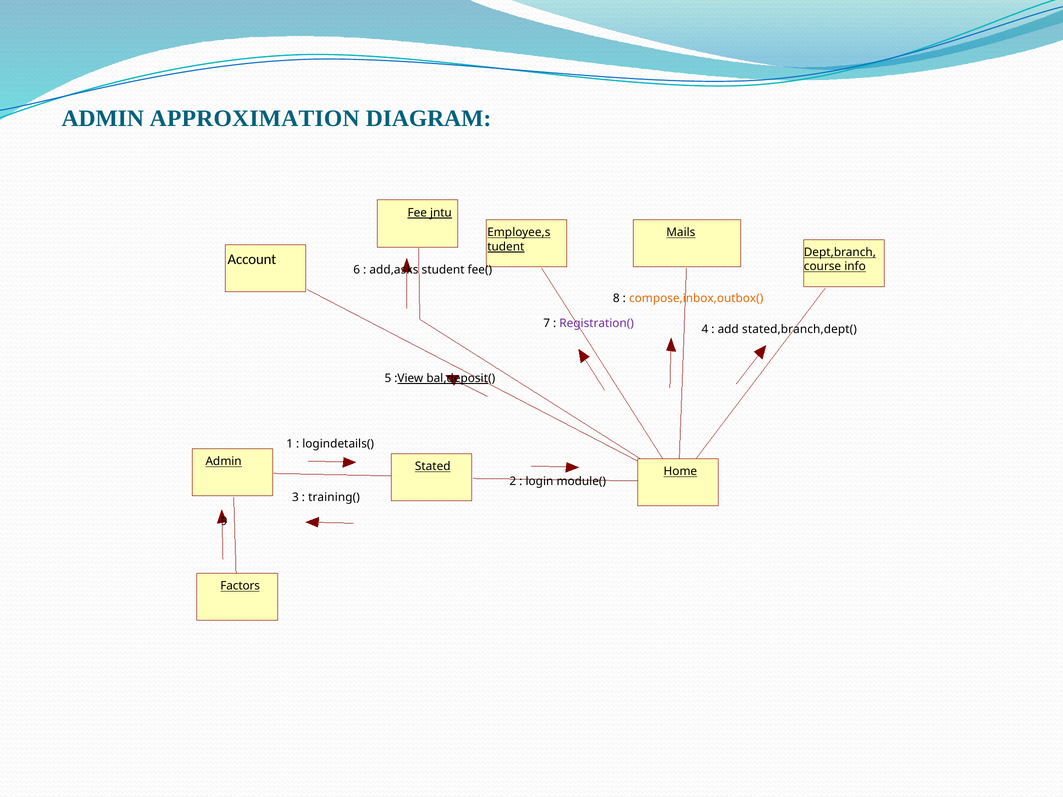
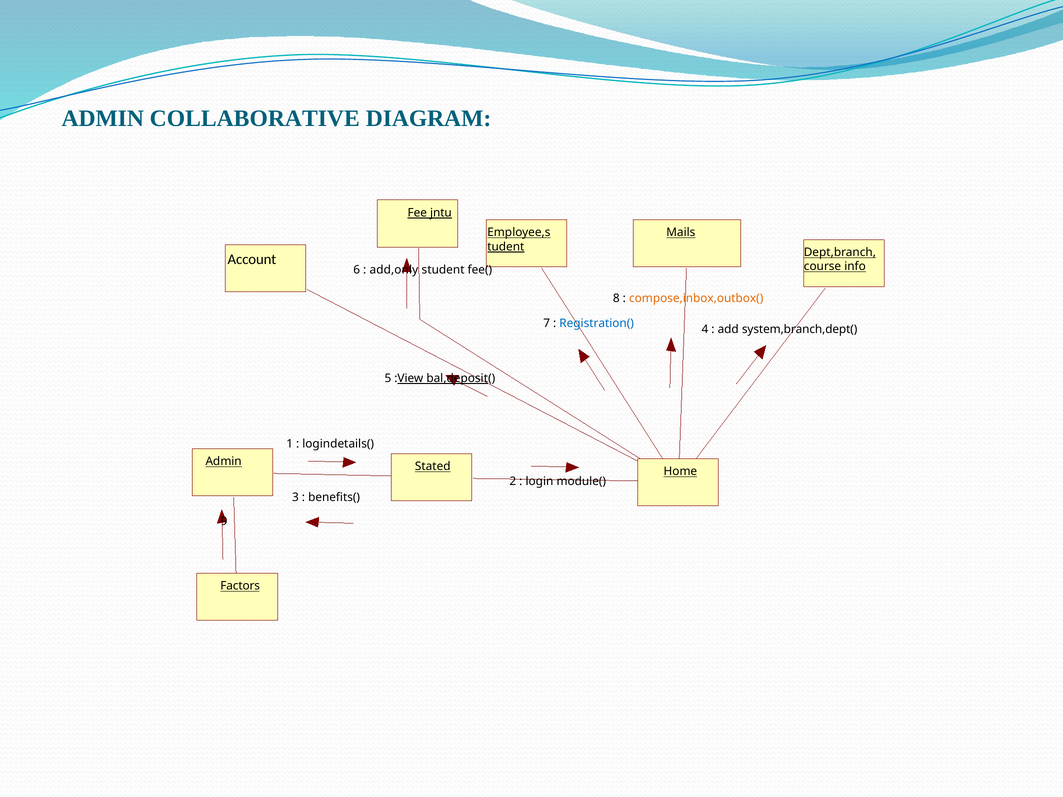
APPROXIMATION: APPROXIMATION -> COLLABORATIVE
add,asks: add,asks -> add,only
Registration( colour: purple -> blue
stated,branch,dept(: stated,branch,dept( -> system,branch,dept(
training(: training( -> benefits(
